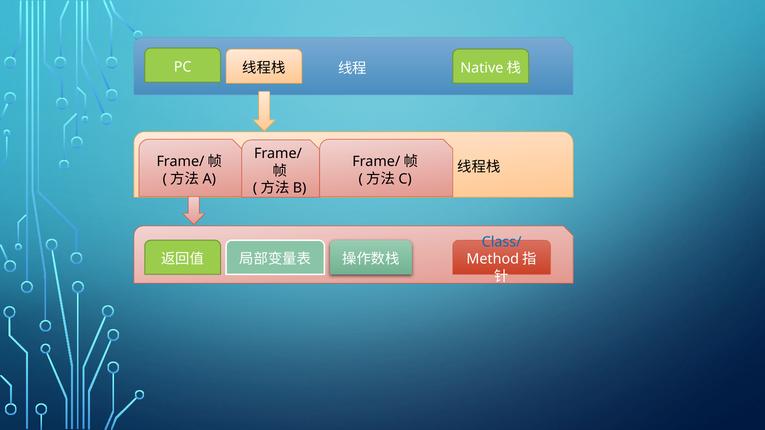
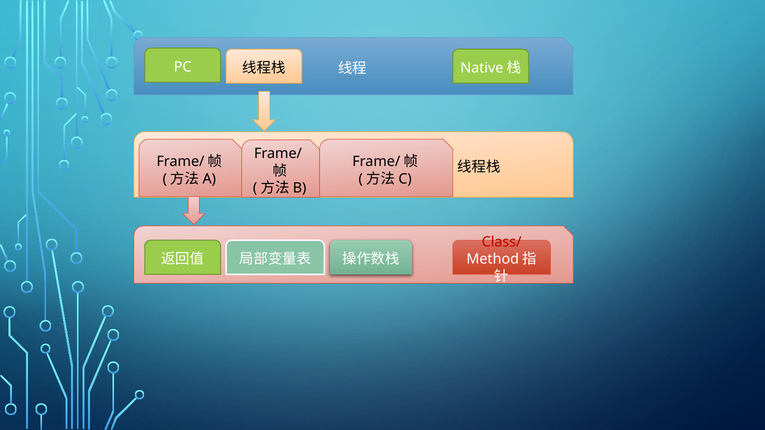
Class/ colour: blue -> red
